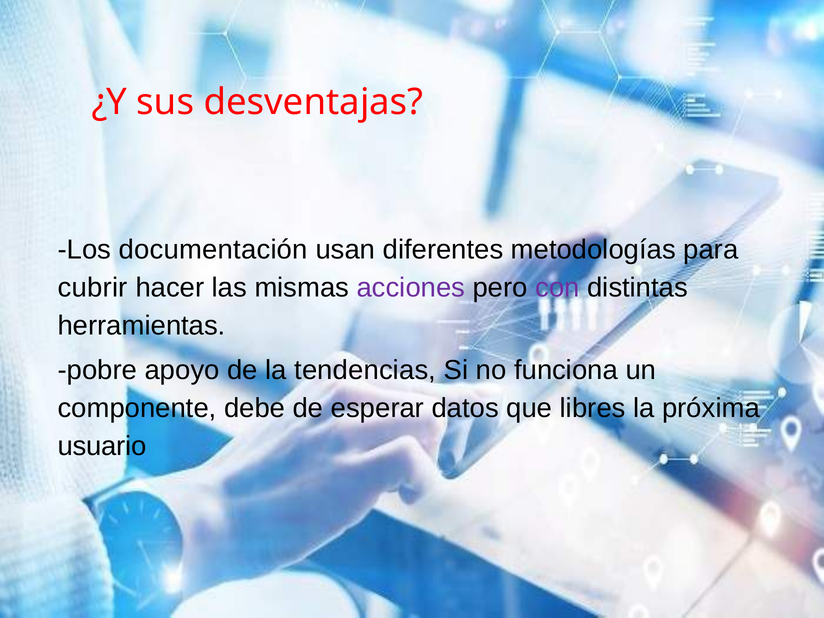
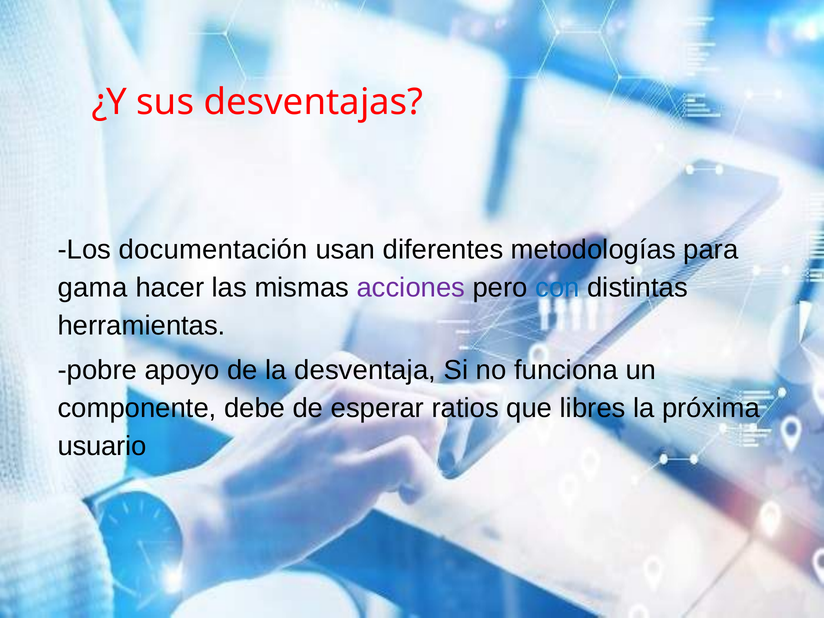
cubrir: cubrir -> gama
con colour: purple -> blue
tendencias: tendencias -> desventaja
datos: datos -> ratios
